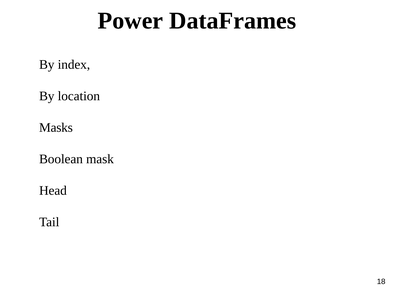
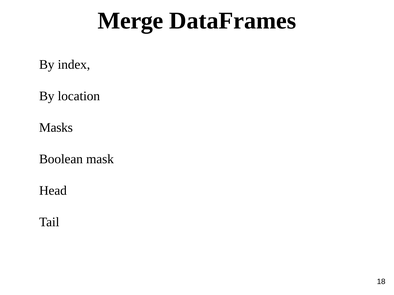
Power: Power -> Merge
